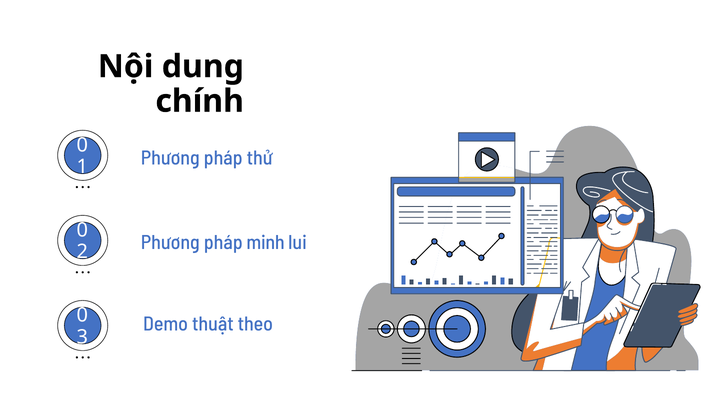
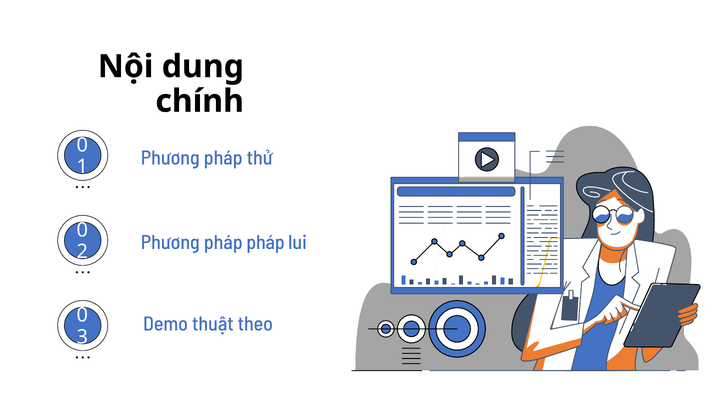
pháp minh: minh -> pháp
